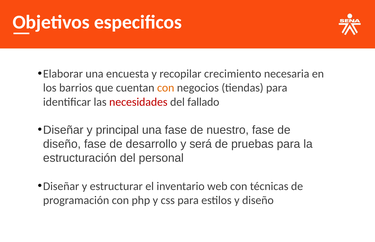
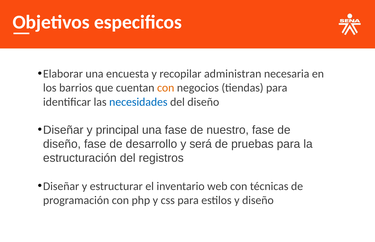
crecimiento: crecimiento -> administran
necesidades colour: red -> blue
del fallado: fallado -> diseño
personal: personal -> registros
